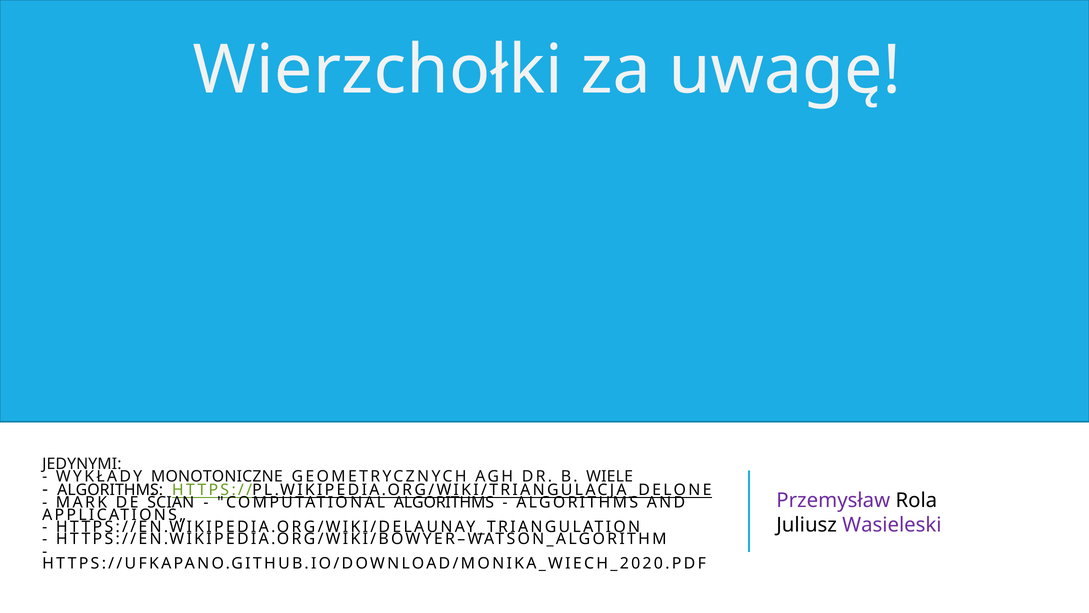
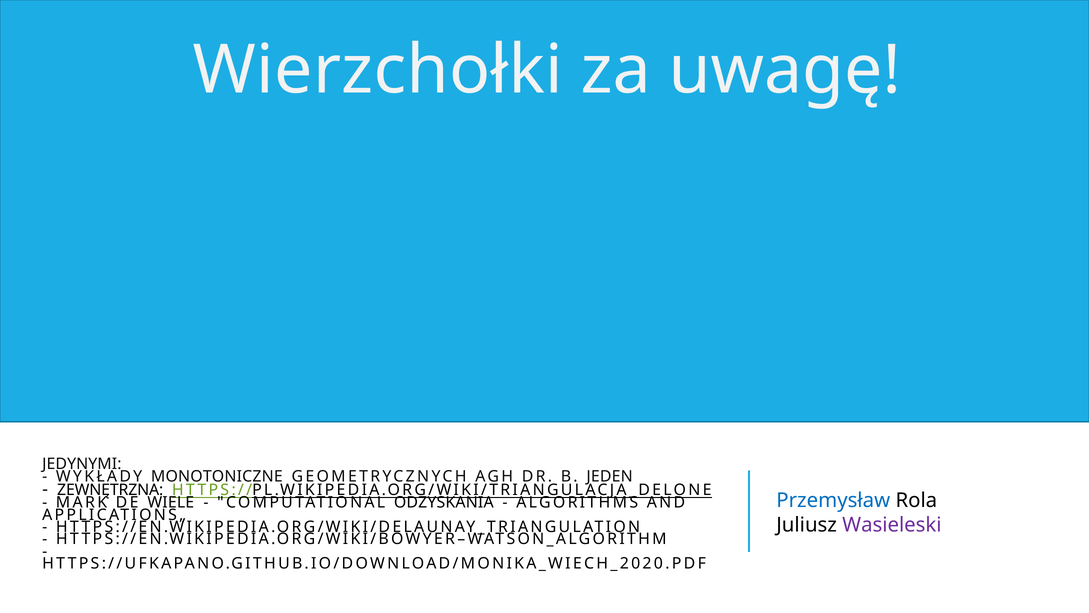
WIELE: WIELE -> JEDEN
ALGORITHMS at (110, 490): ALGORITHMS -> ZEWNĘTRZNA
Przemysław colour: purple -> blue
ŚCIAN: ŚCIAN -> WIELE
COMPUTATIONAL ALGORITHMS: ALGORITHMS -> ODZYSKANIA
